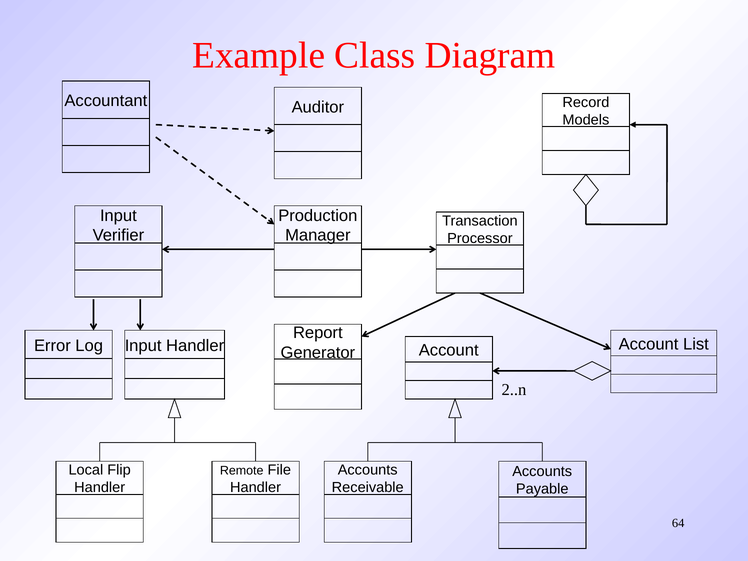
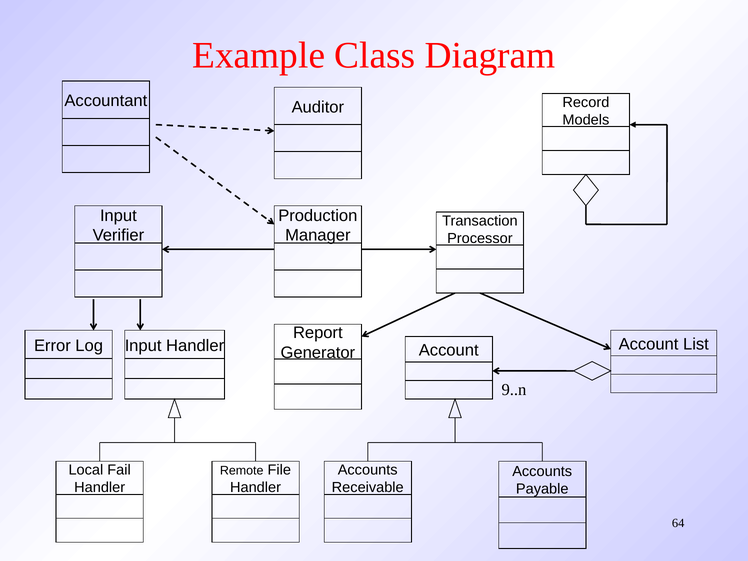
2..n: 2..n -> 9..n
Flip: Flip -> Fail
